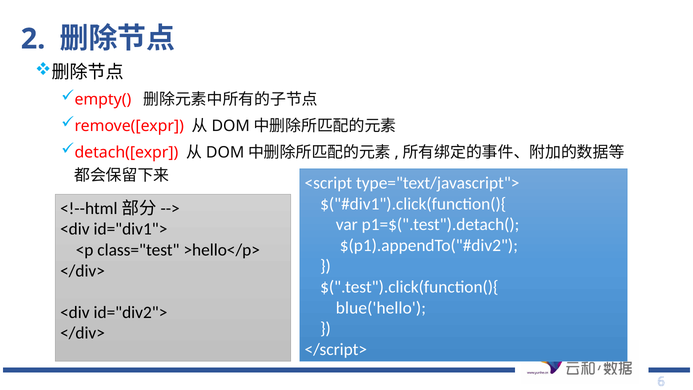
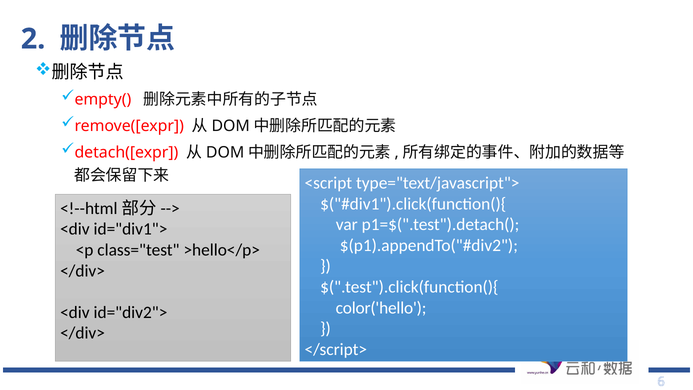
blue('hello: blue('hello -> color('hello
